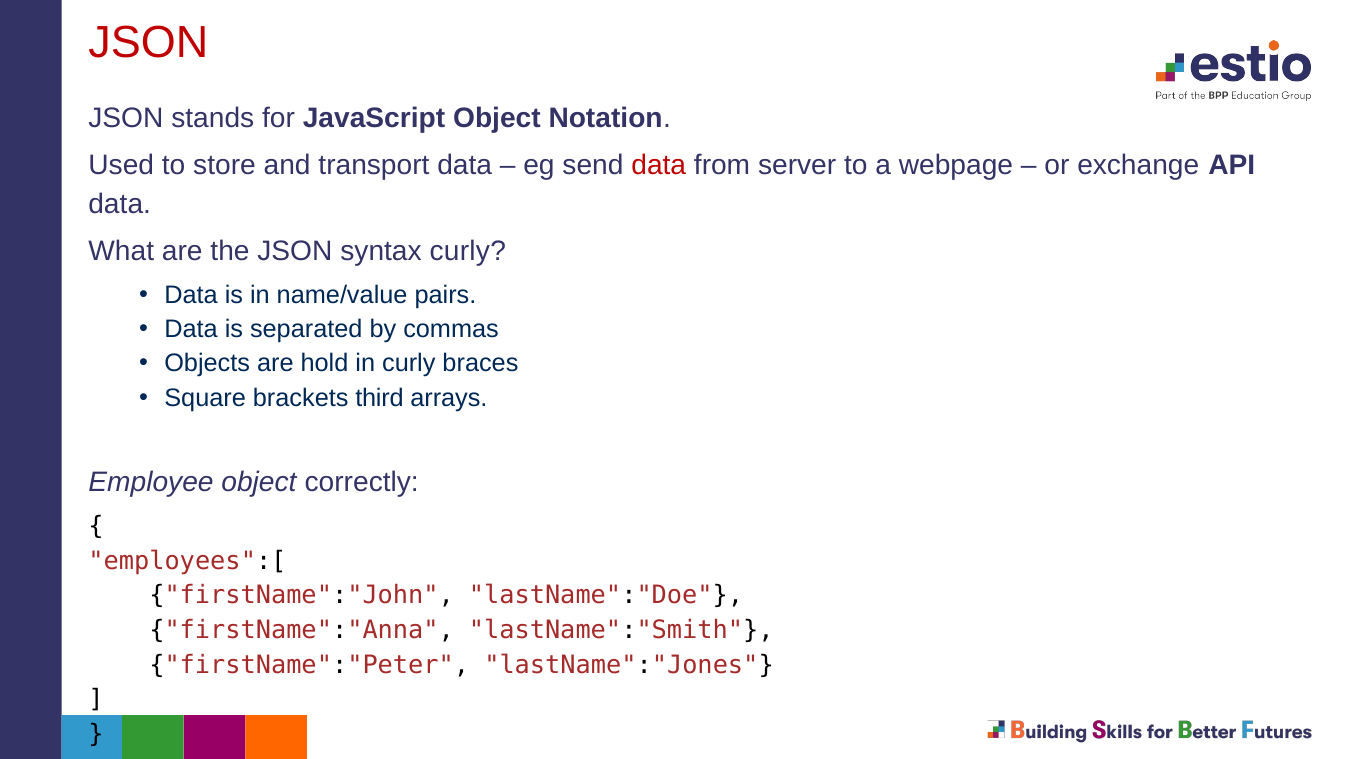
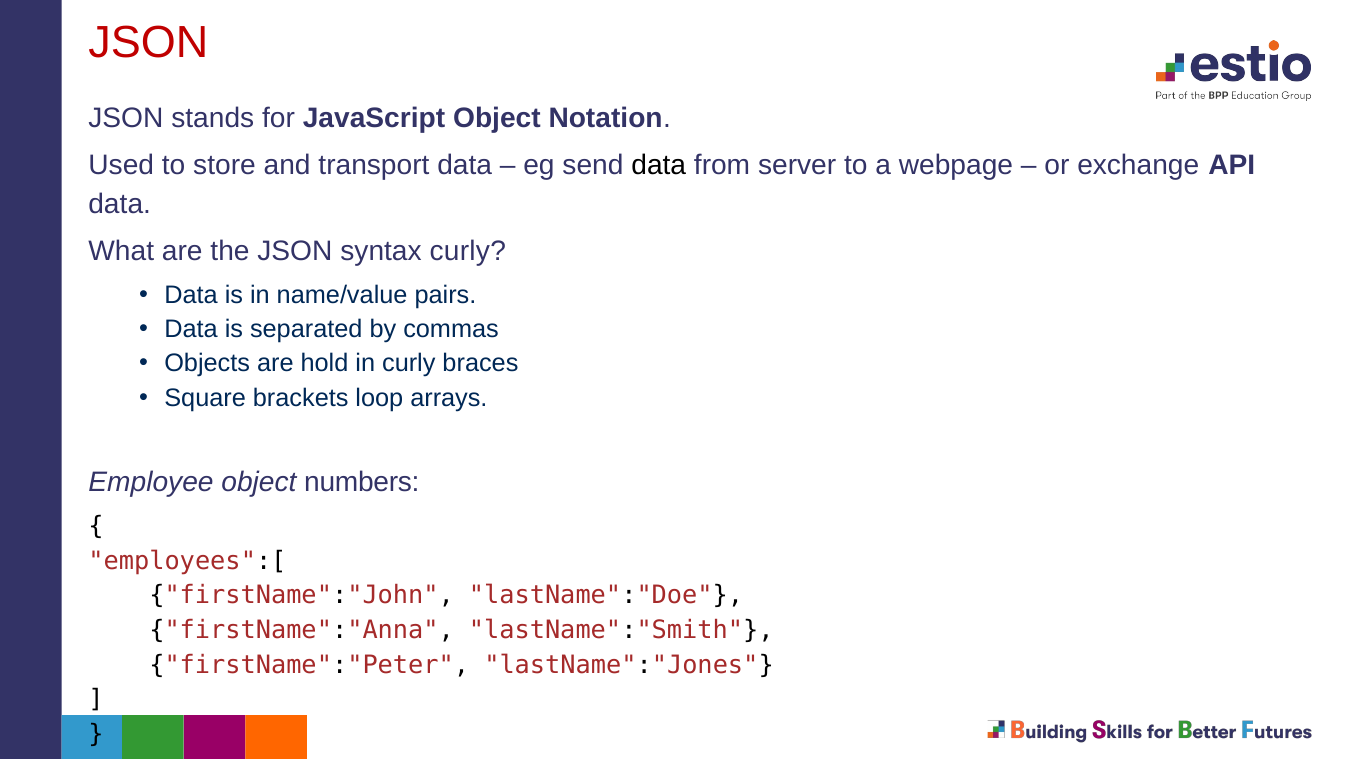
data at (659, 166) colour: red -> black
third: third -> loop
correctly: correctly -> numbers
